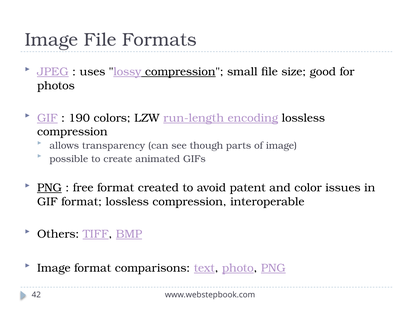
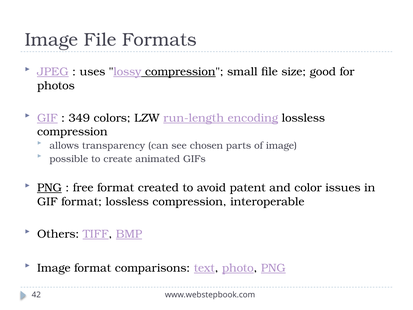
190: 190 -> 349
though: though -> chosen
